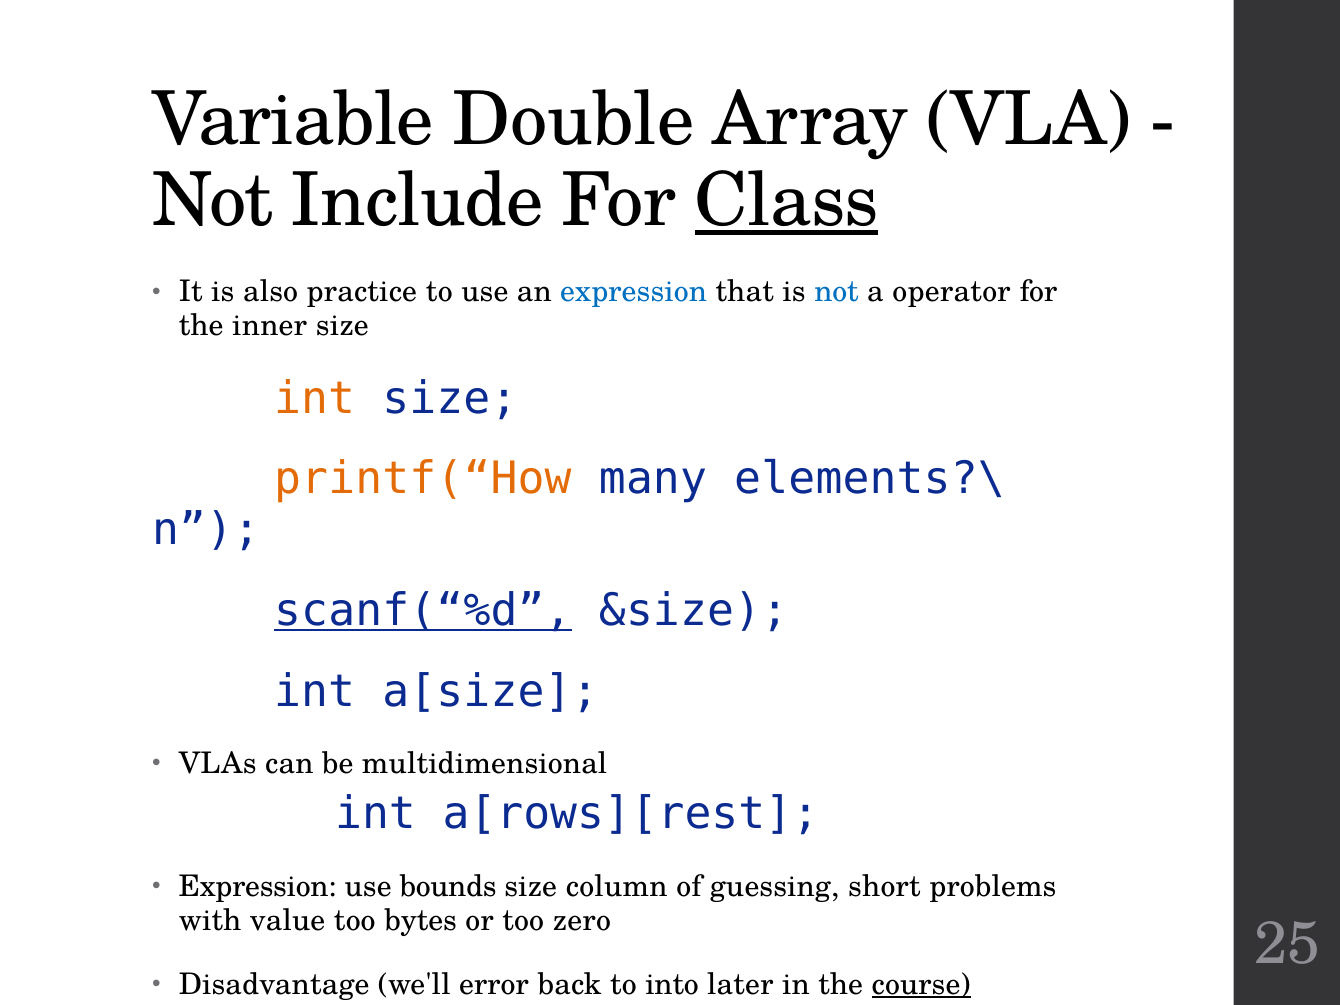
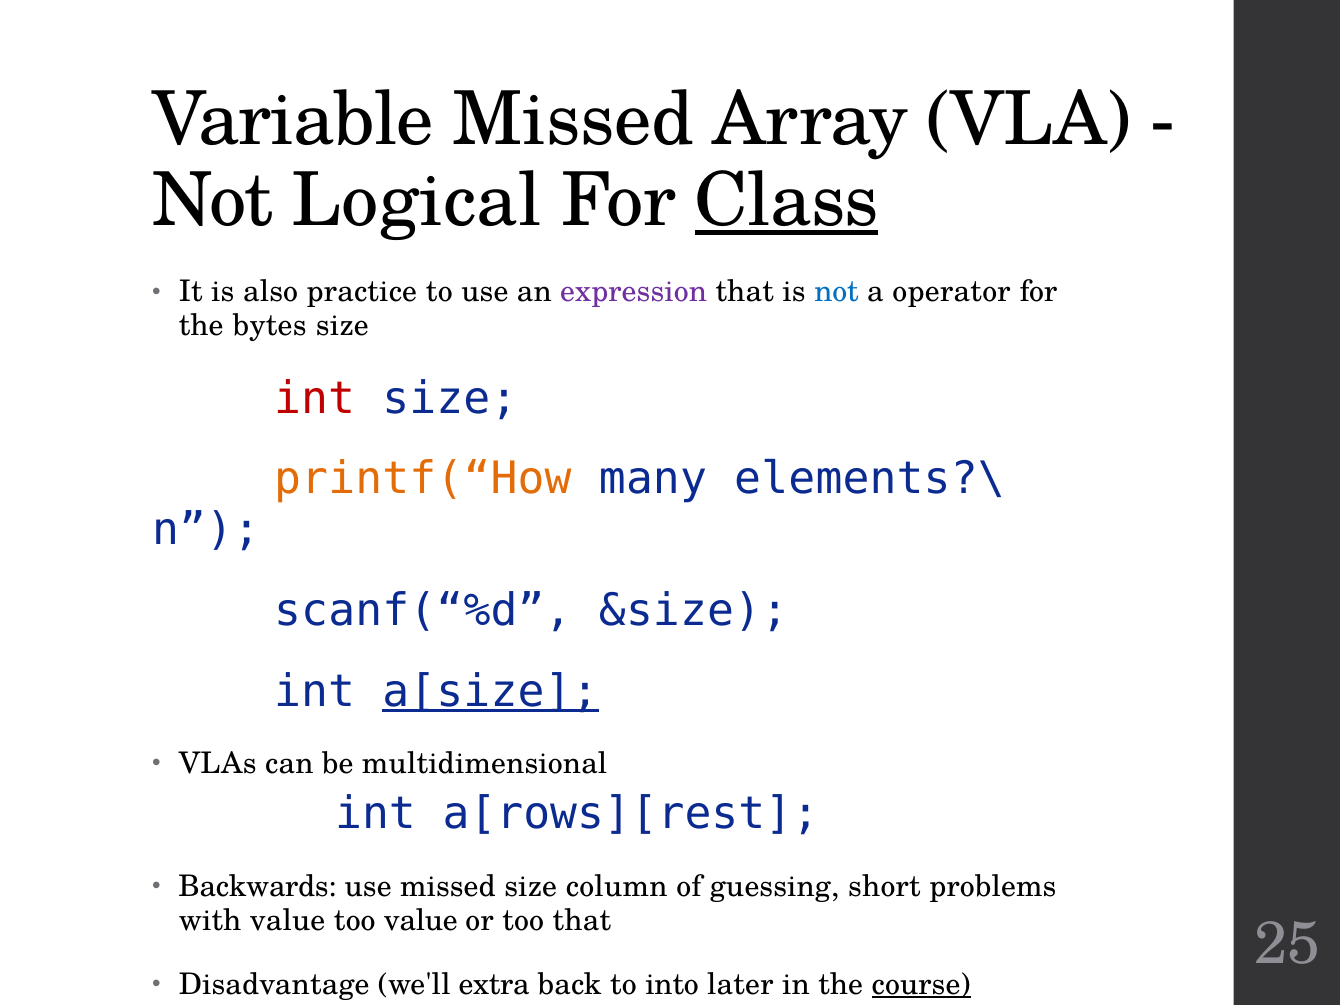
Variable Double: Double -> Missed
Include: Include -> Logical
expression at (634, 292) colour: blue -> purple
inner: inner -> bytes
int at (315, 398) colour: orange -> red
scanf(“%d underline: present -> none
a[size underline: none -> present
Expression at (258, 887): Expression -> Backwards
use bounds: bounds -> missed
too bytes: bytes -> value
too zero: zero -> that
error: error -> extra
